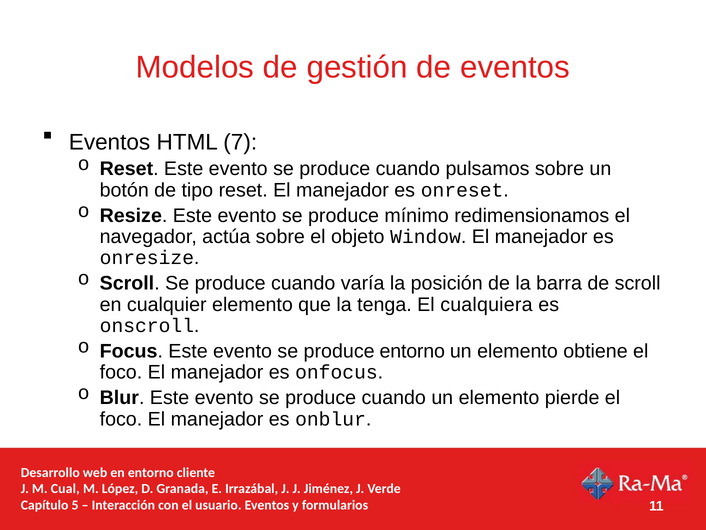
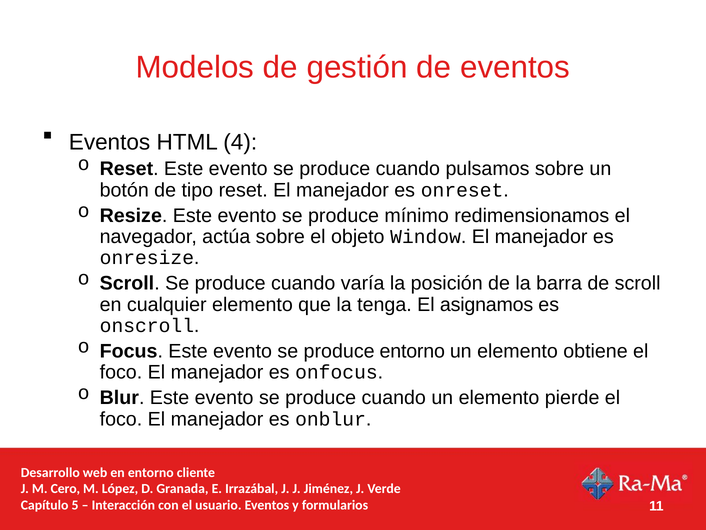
7: 7 -> 4
cualquiera: cualquiera -> asignamos
Cual: Cual -> Cero
